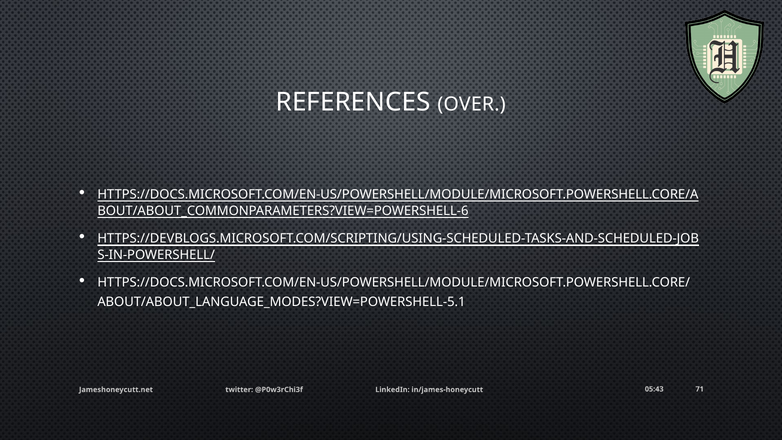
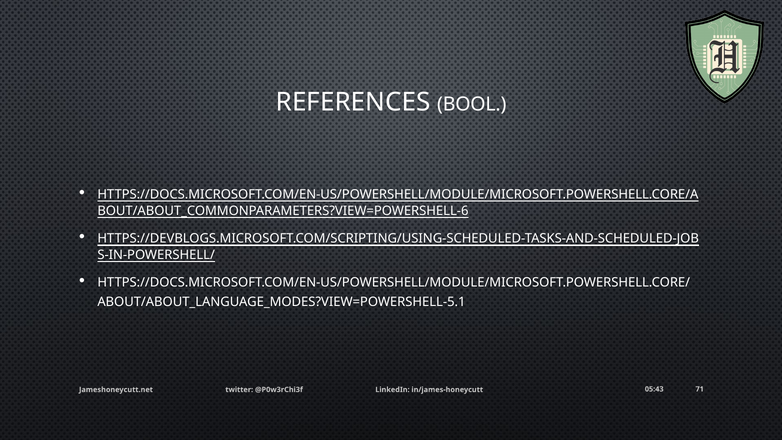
OVER: OVER -> BOOL
